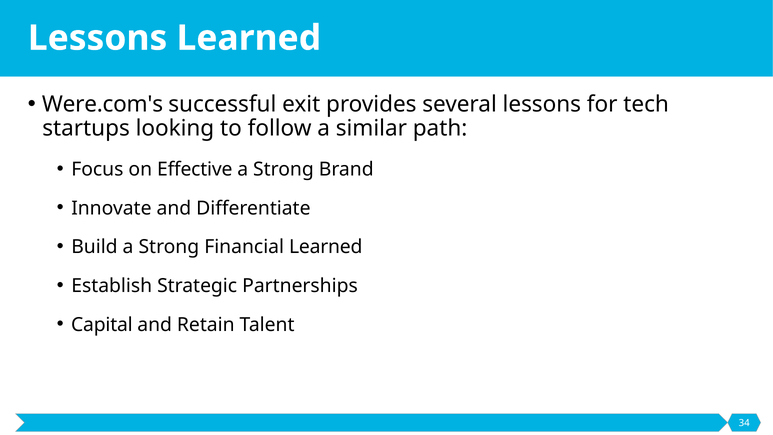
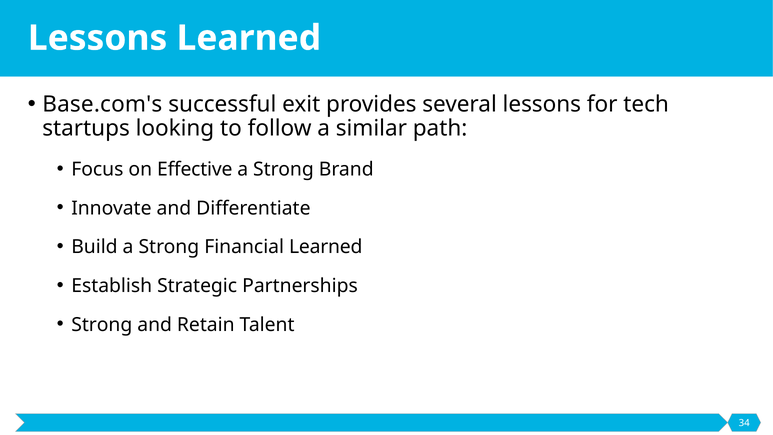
Were.com's: Were.com's -> Base.com's
Capital at (102, 324): Capital -> Strong
